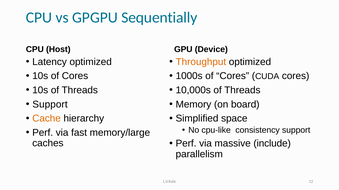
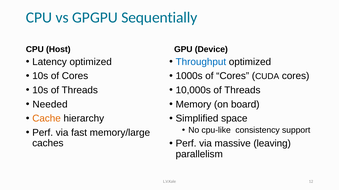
Throughput colour: orange -> blue
Support at (50, 105): Support -> Needed
include: include -> leaving
